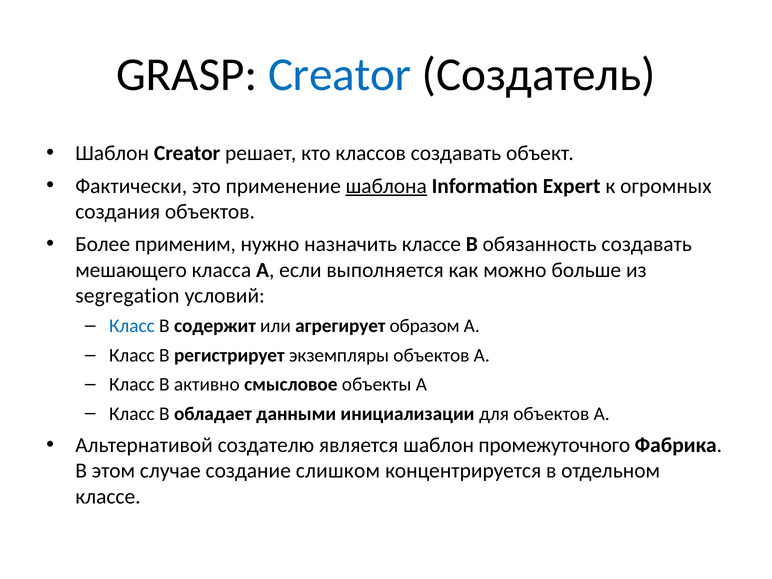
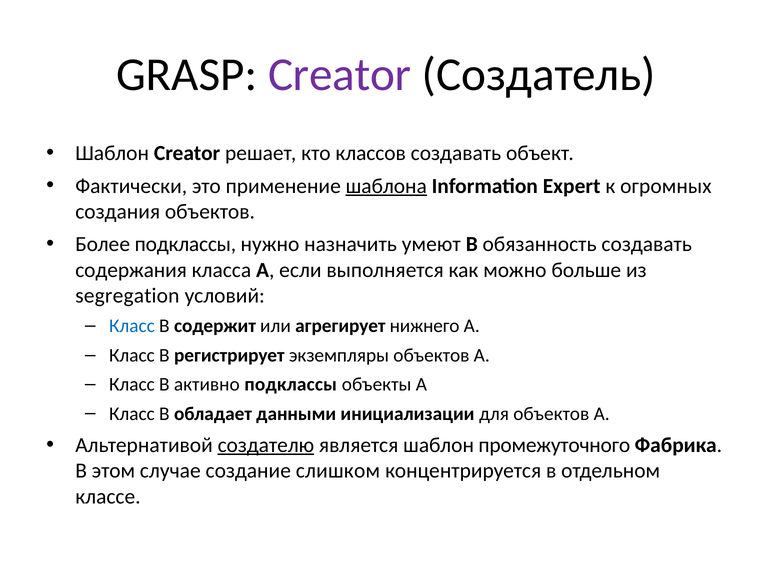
Creator at (340, 75) colour: blue -> purple
Более применим: применим -> подклассы
назначить классе: классе -> умеют
мешающего: мешающего -> содержания
образом: образом -> нижнего
активно смысловое: смысловое -> подклассы
создателю underline: none -> present
